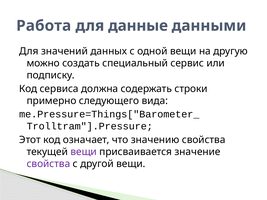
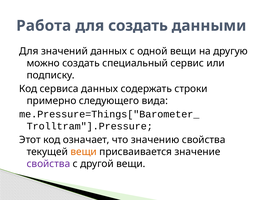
для данные: данные -> создать
сервиса должна: должна -> данных
вещи at (84, 152) colour: purple -> orange
